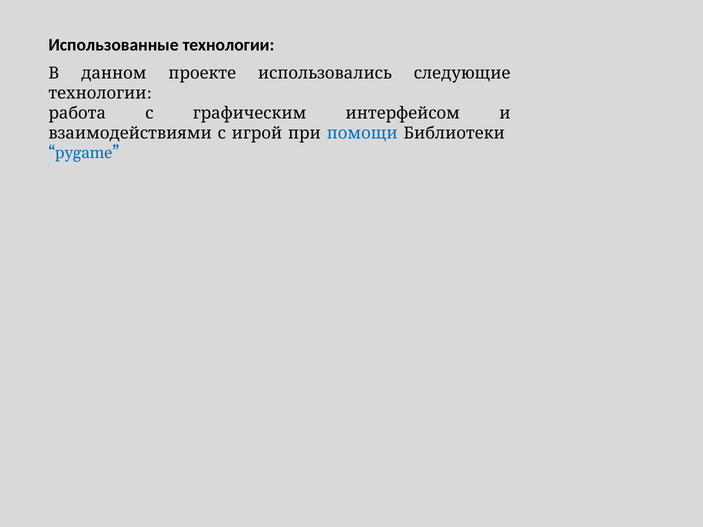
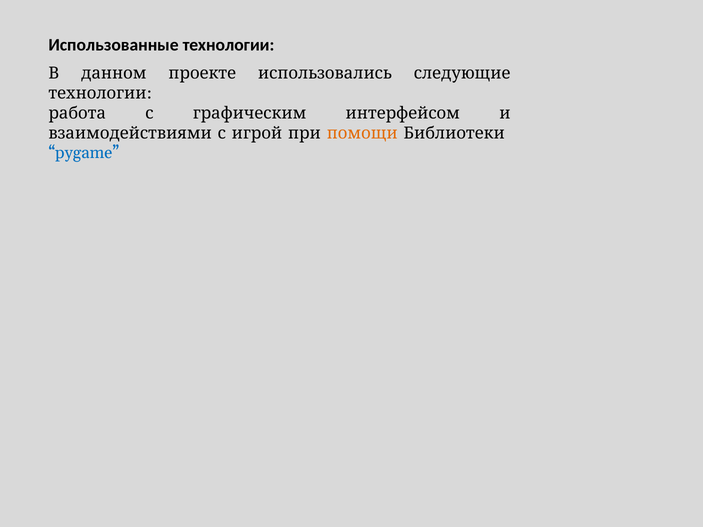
помощи colour: blue -> orange
